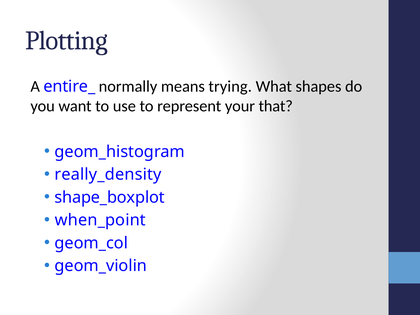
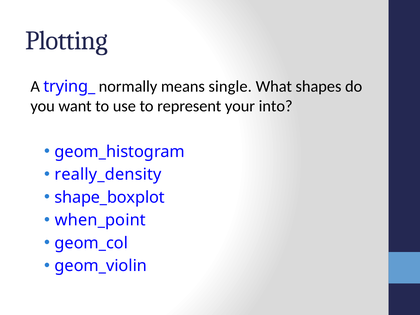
entire_: entire_ -> trying_
trying: trying -> single
that: that -> into
